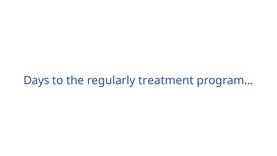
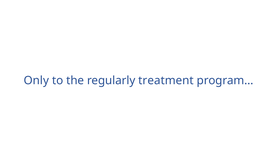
Days: Days -> Only
